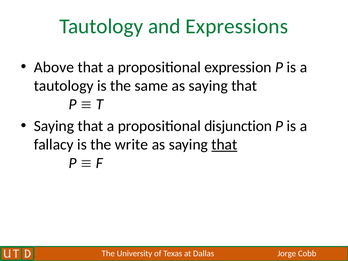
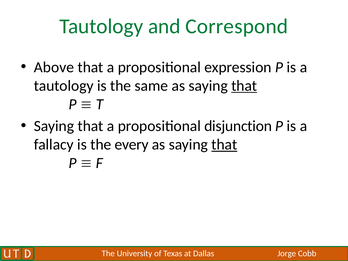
Expressions: Expressions -> Correspond
that at (244, 86) underline: none -> present
write: write -> every
